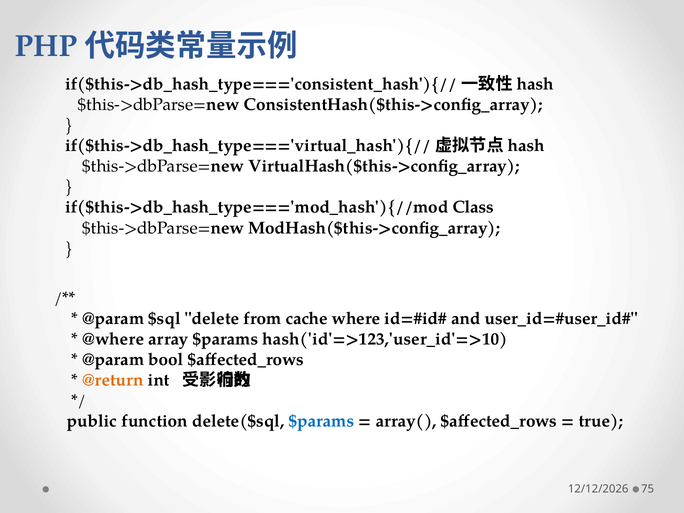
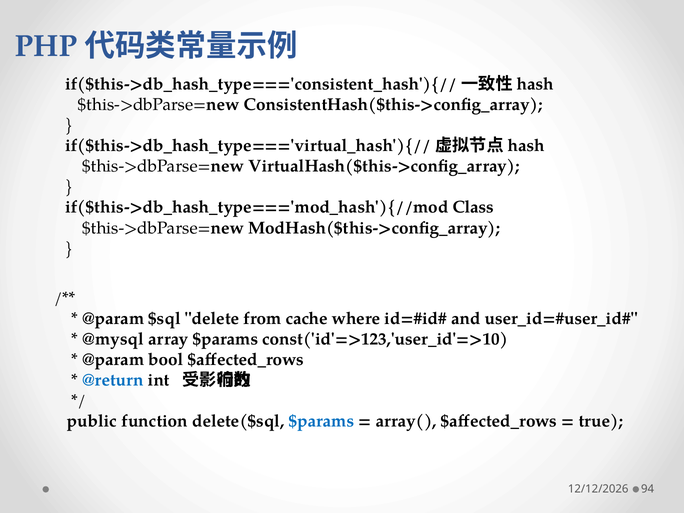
@where: @where -> @mysql
hash('id'=>123,'user_id'=>10: hash('id'=>123,'user_id'=>10 -> const('id'=>123,'user_id'=>10
@return colour: orange -> blue
75: 75 -> 94
